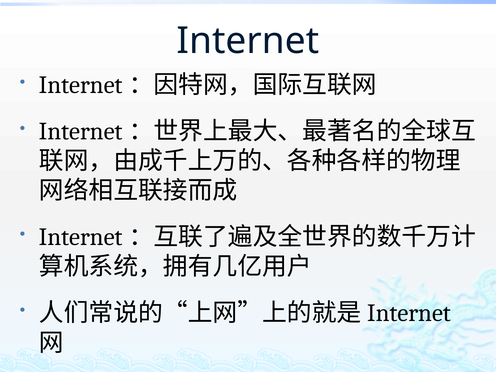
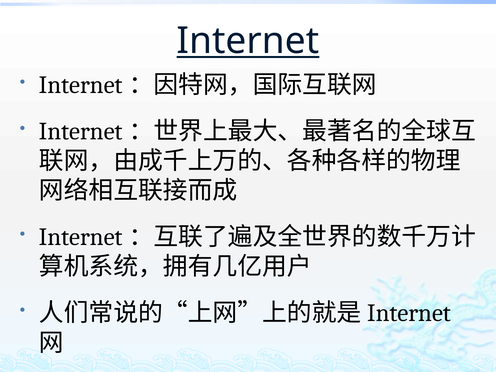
Internet underline: none -> present
